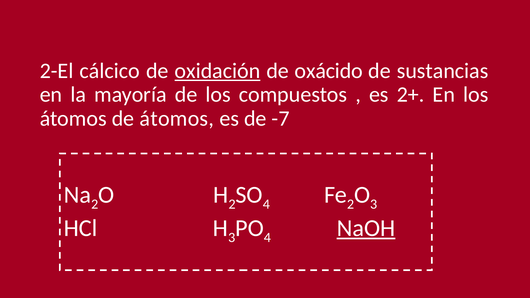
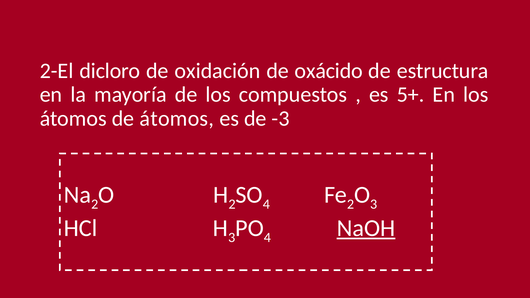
cálcico: cálcico -> dicloro
oxidación underline: present -> none
sustancias: sustancias -> estructura
2+: 2+ -> 5+
-7: -7 -> -3
